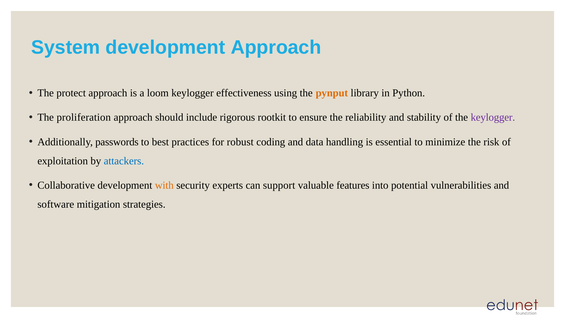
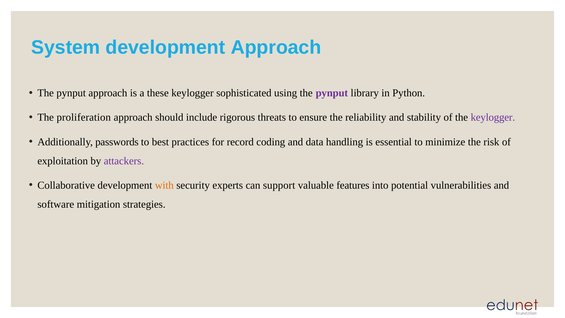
protect at (71, 93): protect -> pynput
loom: loom -> these
effectiveness: effectiveness -> sophisticated
pynput at (332, 93) colour: orange -> purple
rootkit: rootkit -> threats
robust: robust -> record
attackers colour: blue -> purple
